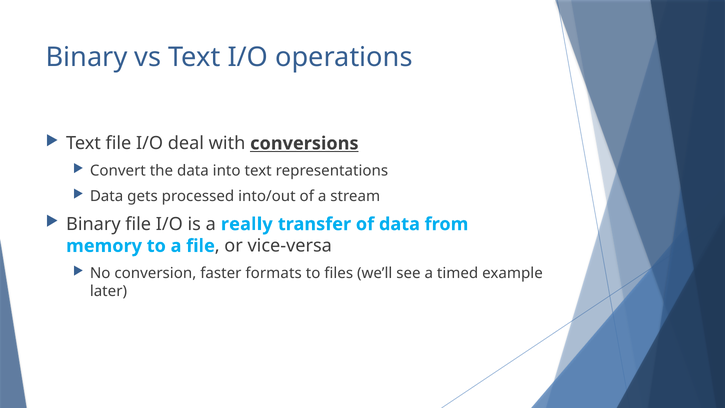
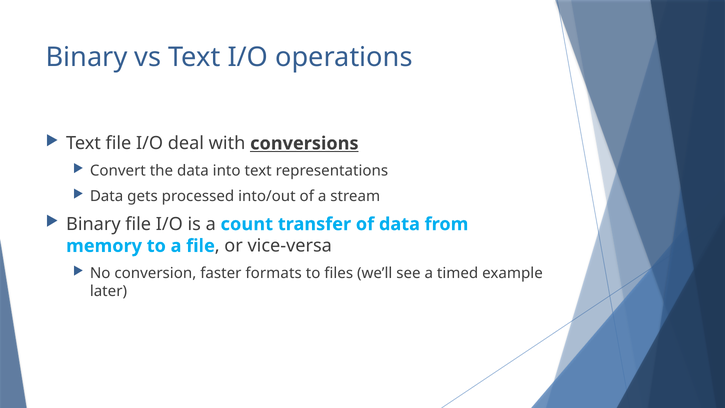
really: really -> count
